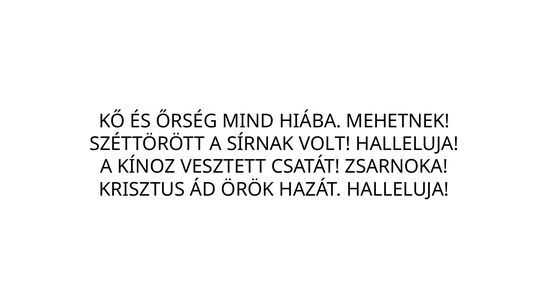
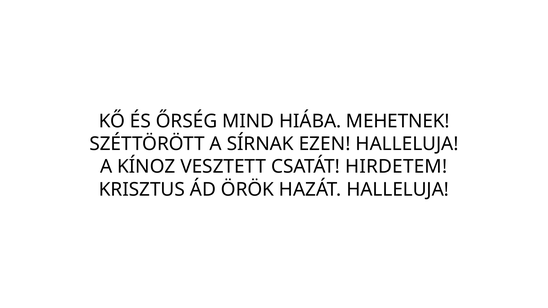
VOLT: VOLT -> EZEN
ZSARNOKA: ZSARNOKA -> HIRDETEM
